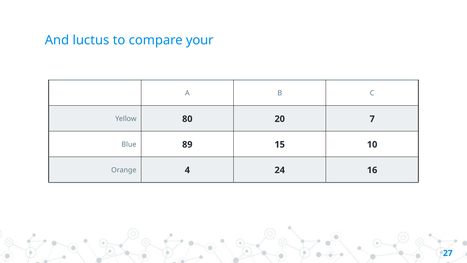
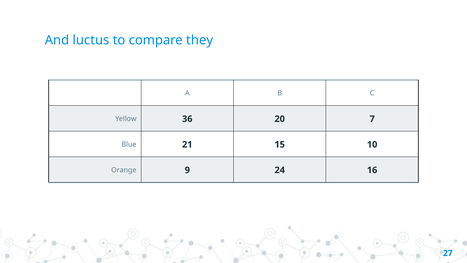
your: your -> they
80: 80 -> 36
89: 89 -> 21
4: 4 -> 9
